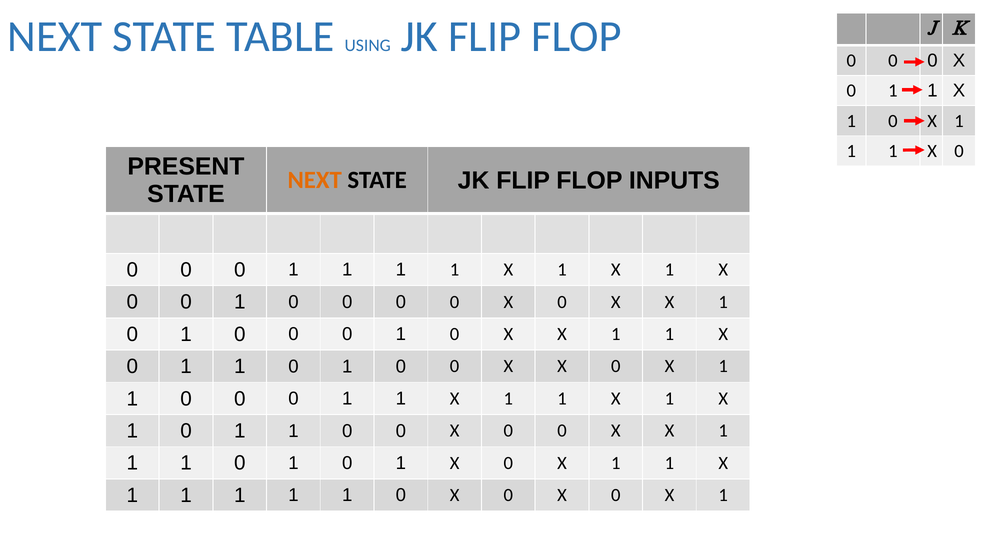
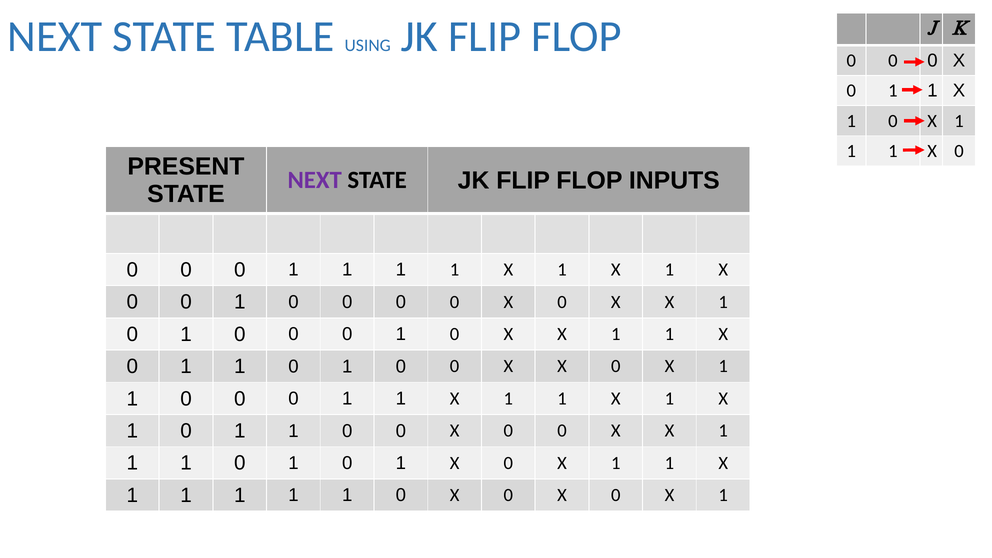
NEXT at (315, 180) colour: orange -> purple
